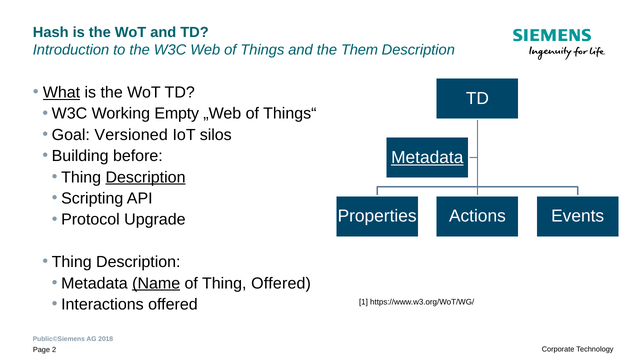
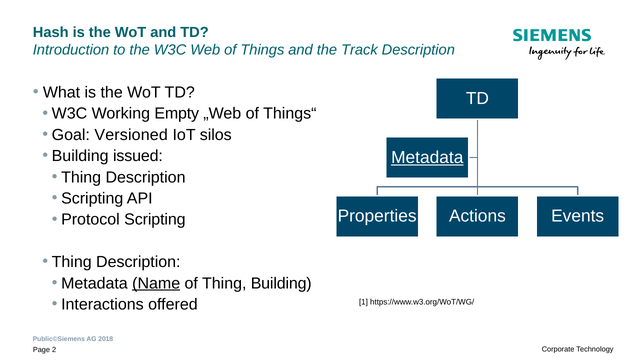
Them: Them -> Track
What underline: present -> none
before: before -> issued
Description at (146, 177) underline: present -> none
Protocol Upgrade: Upgrade -> Scripting
Thing Offered: Offered -> Building
